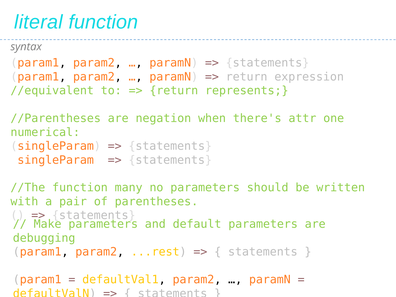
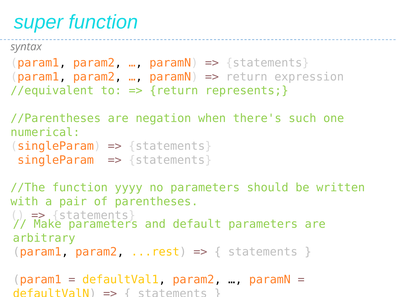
literal: literal -> super
attr: attr -> such
many: many -> yyyy
debugging: debugging -> arbitrary
